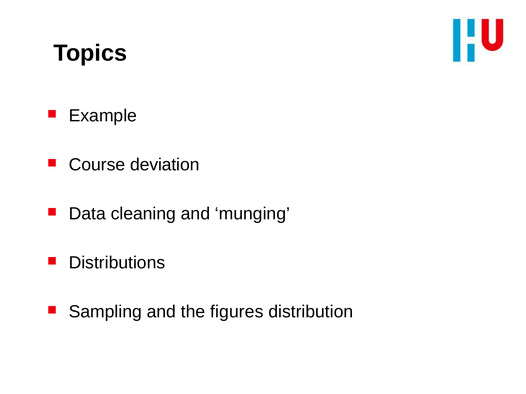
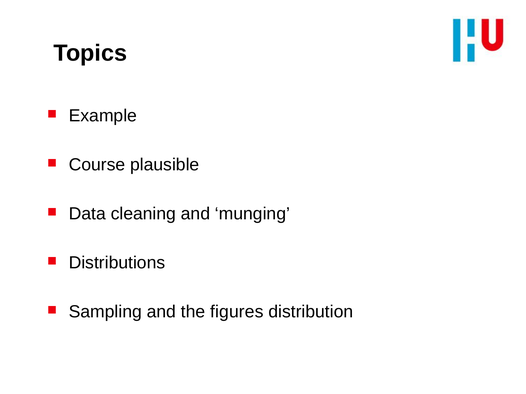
deviation: deviation -> plausible
